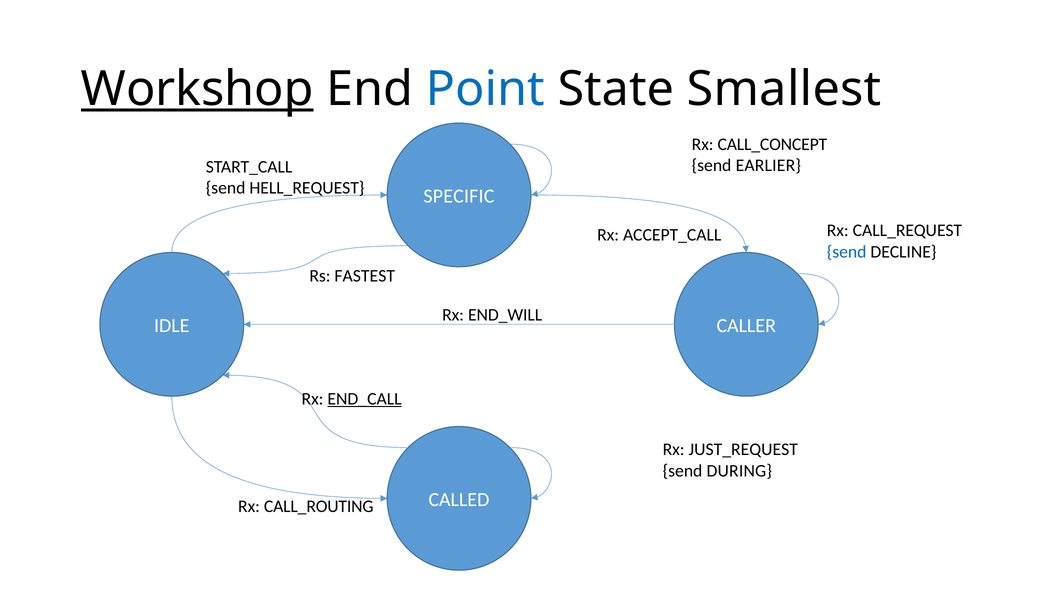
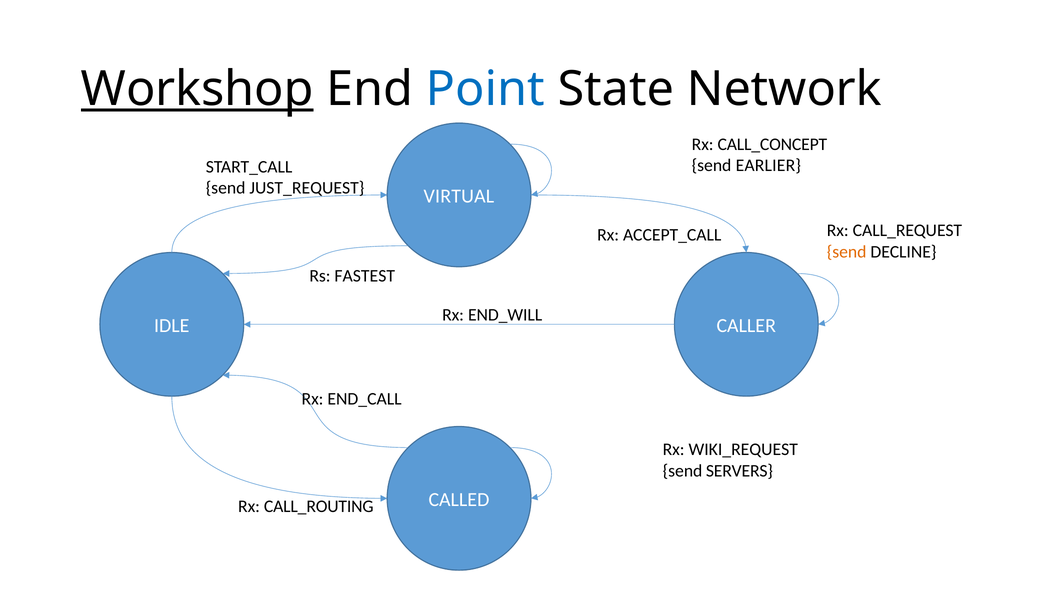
Smallest: Smallest -> Network
HELL_REQUEST: HELL_REQUEST -> JUST_REQUEST
SPECIFIC: SPECIFIC -> VIRTUAL
send at (847, 252) colour: blue -> orange
END_CALL underline: present -> none
JUST_REQUEST: JUST_REQUEST -> WIKI_REQUEST
DURING: DURING -> SERVERS
